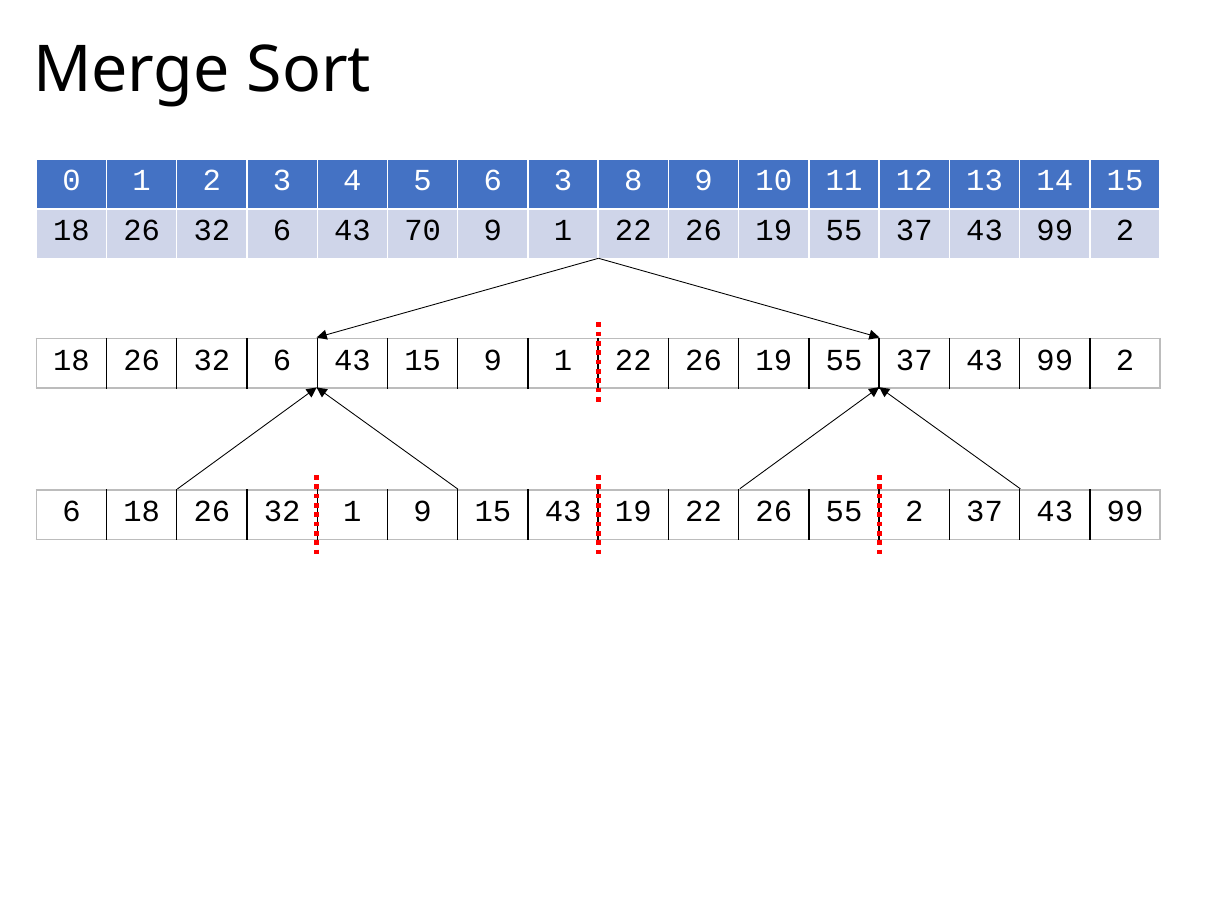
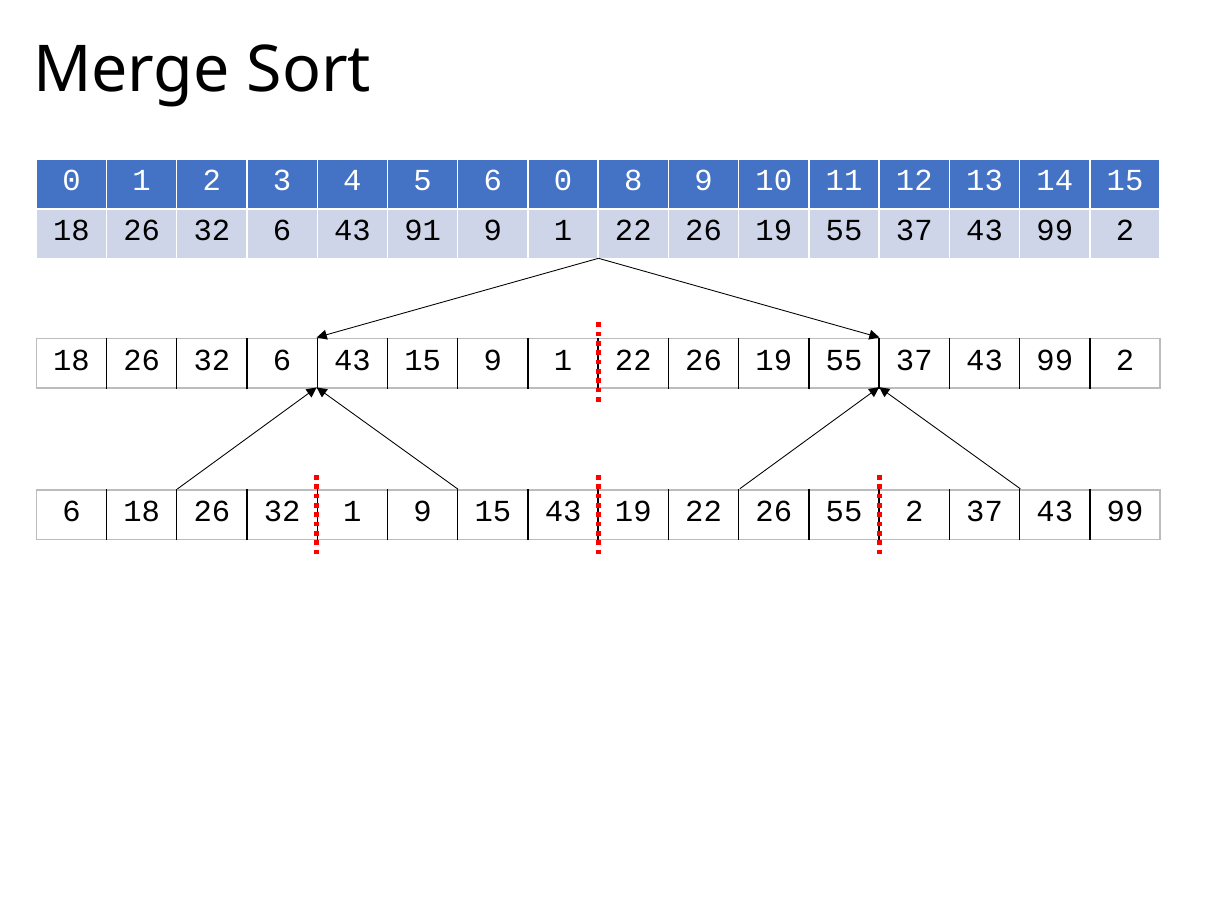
6 3: 3 -> 0
70: 70 -> 91
